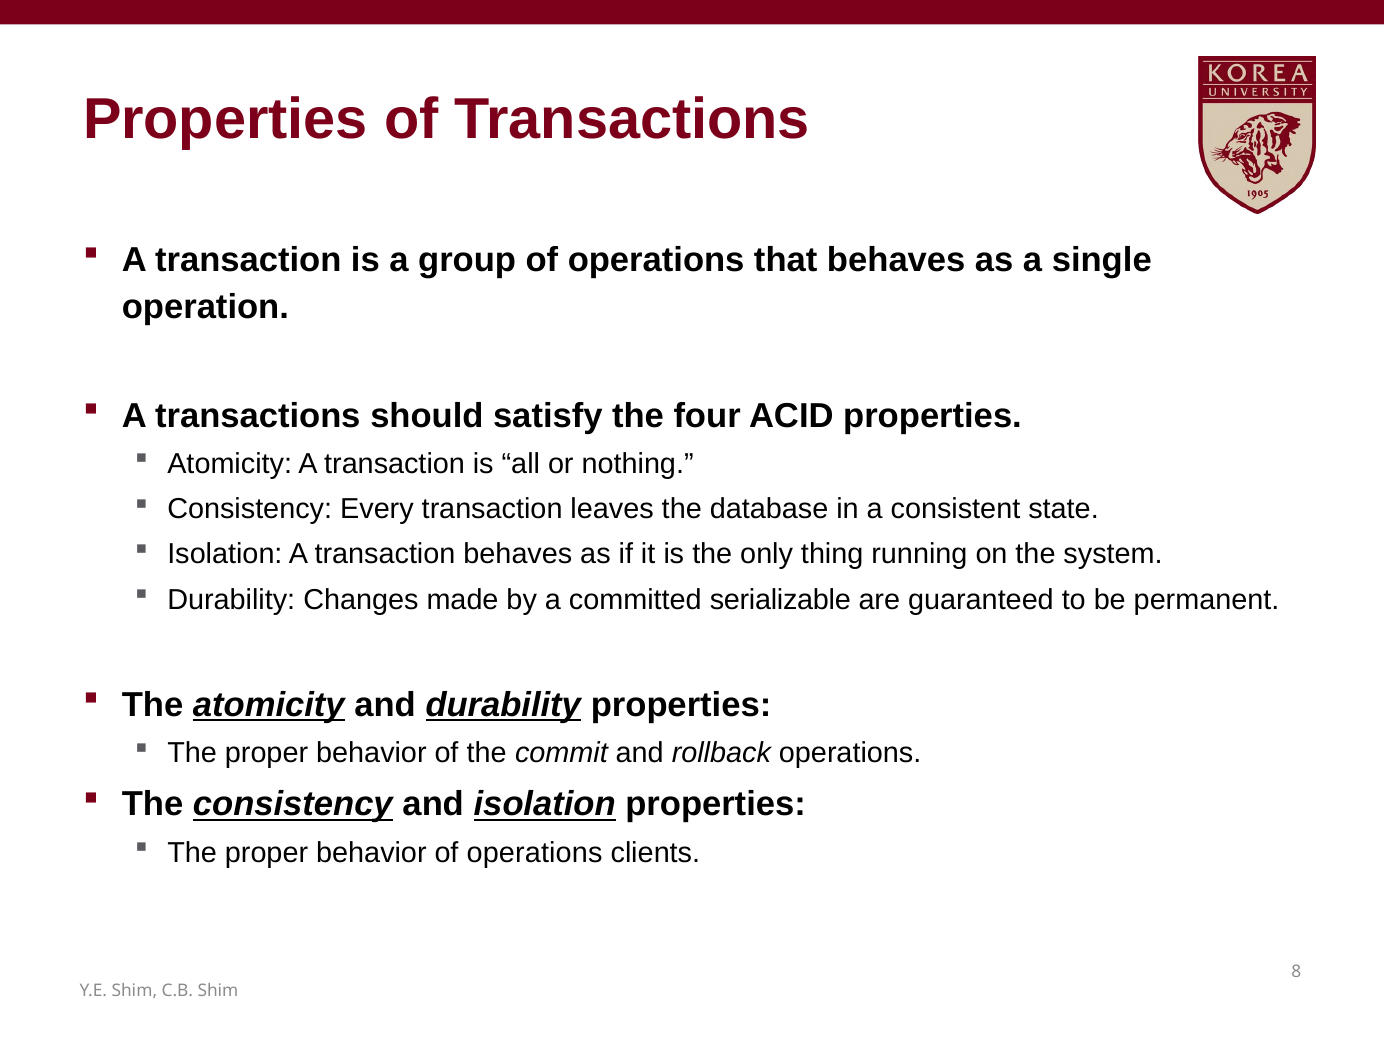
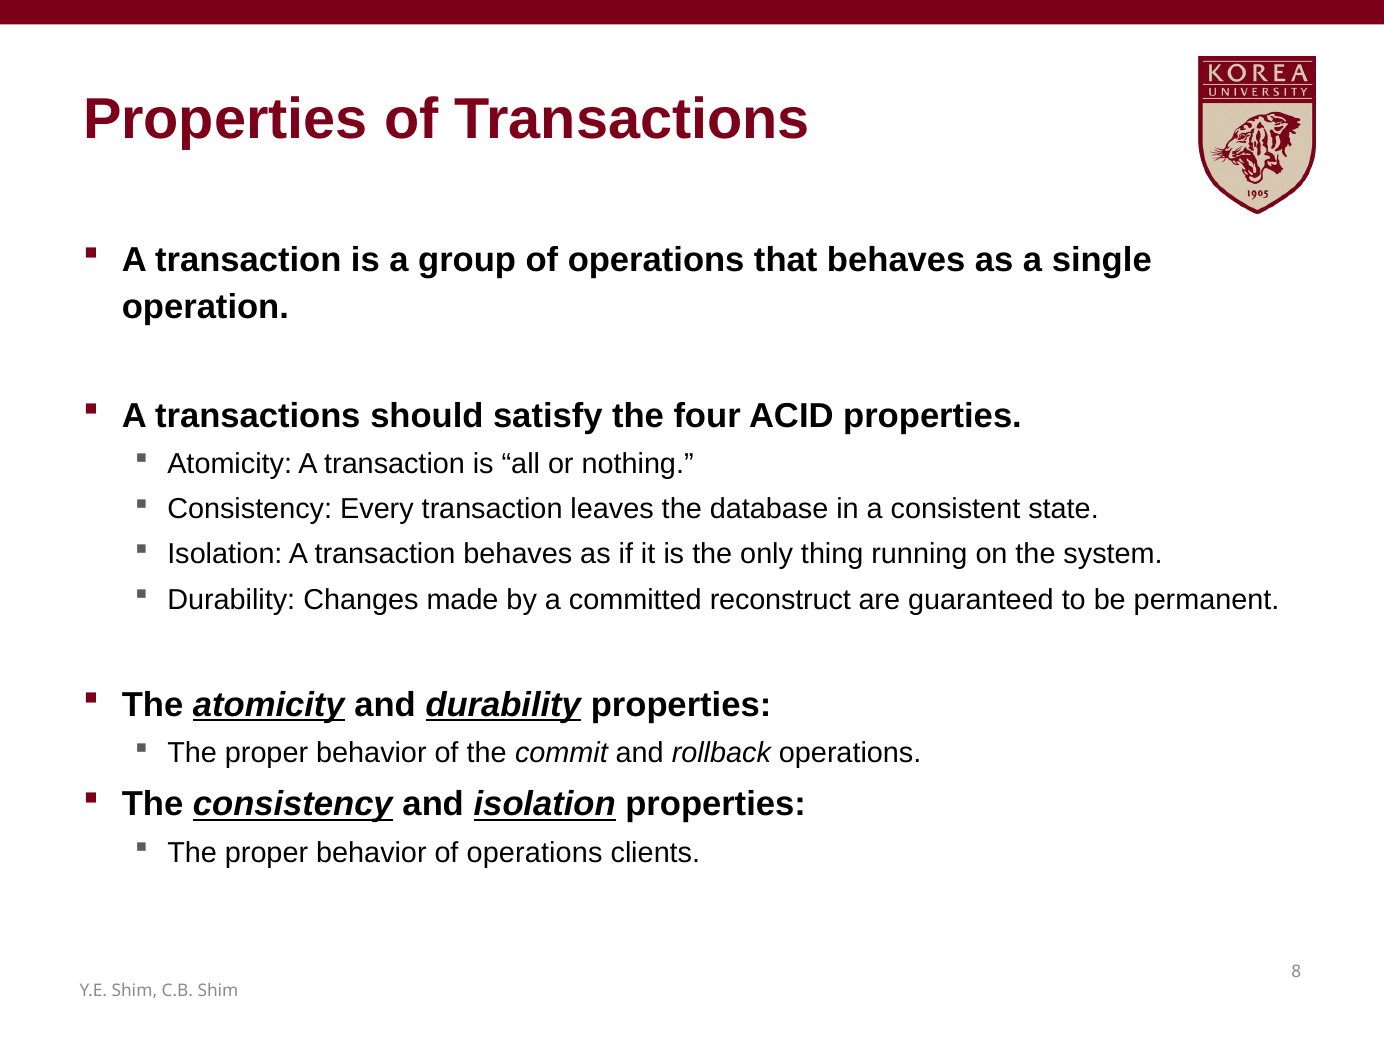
serializable: serializable -> reconstruct
